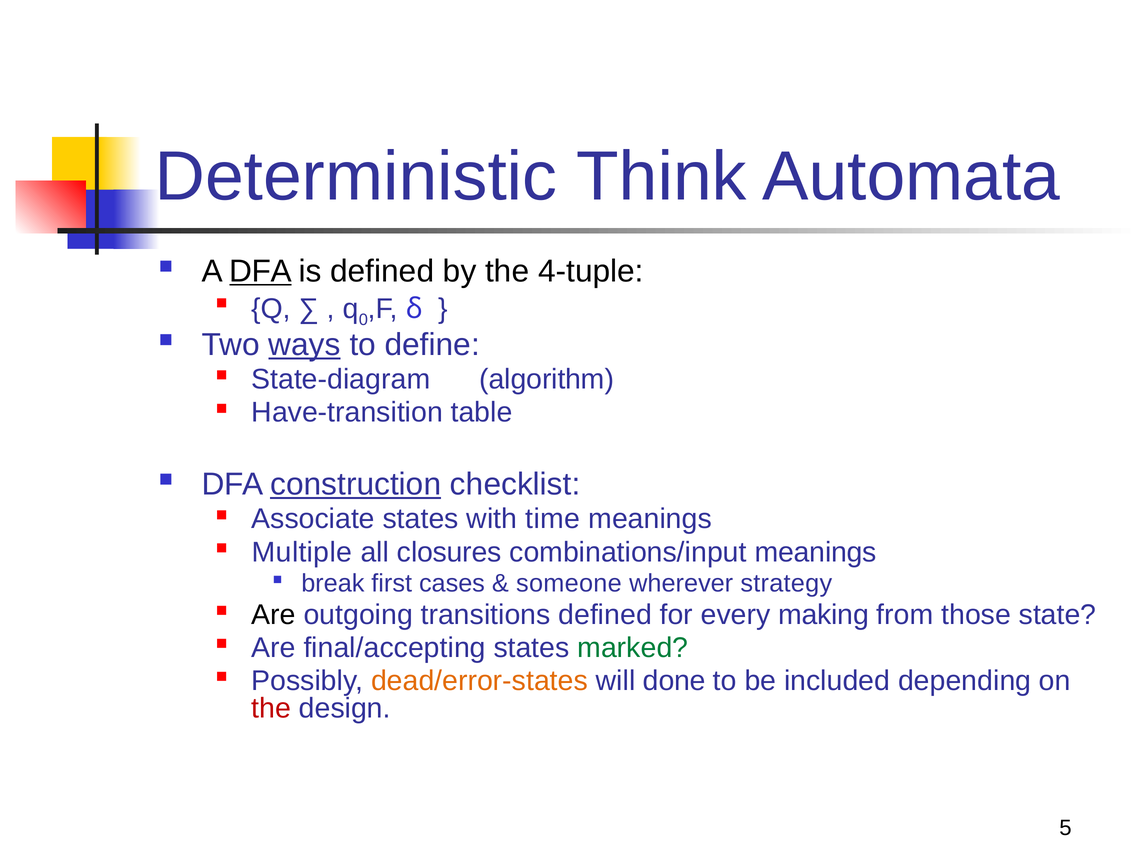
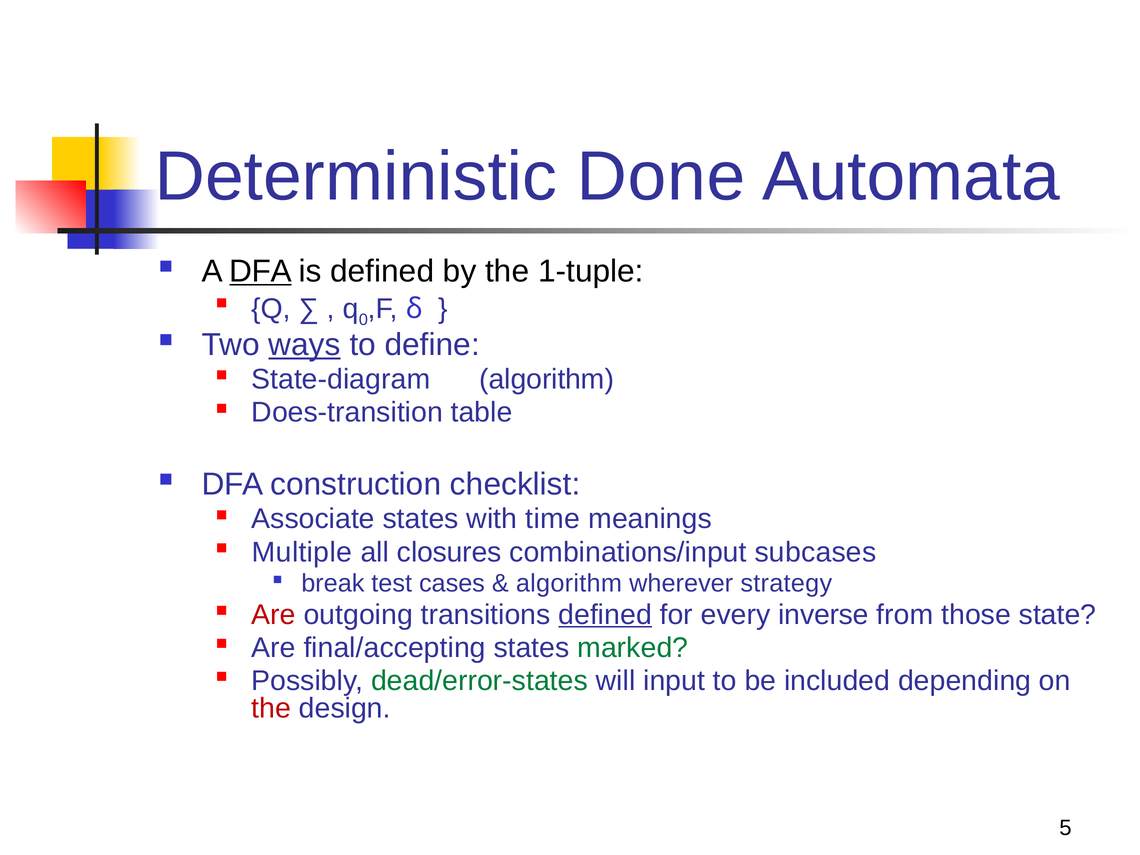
Think: Think -> Done
4-tuple: 4-tuple -> 1-tuple
Have-transition: Have-transition -> Does-transition
construction underline: present -> none
combinations/input meanings: meanings -> subcases
first: first -> test
someone at (569, 583): someone -> algorithm
Are at (274, 615) colour: black -> red
defined at (605, 615) underline: none -> present
making: making -> inverse
dead/error-states colour: orange -> green
done: done -> input
